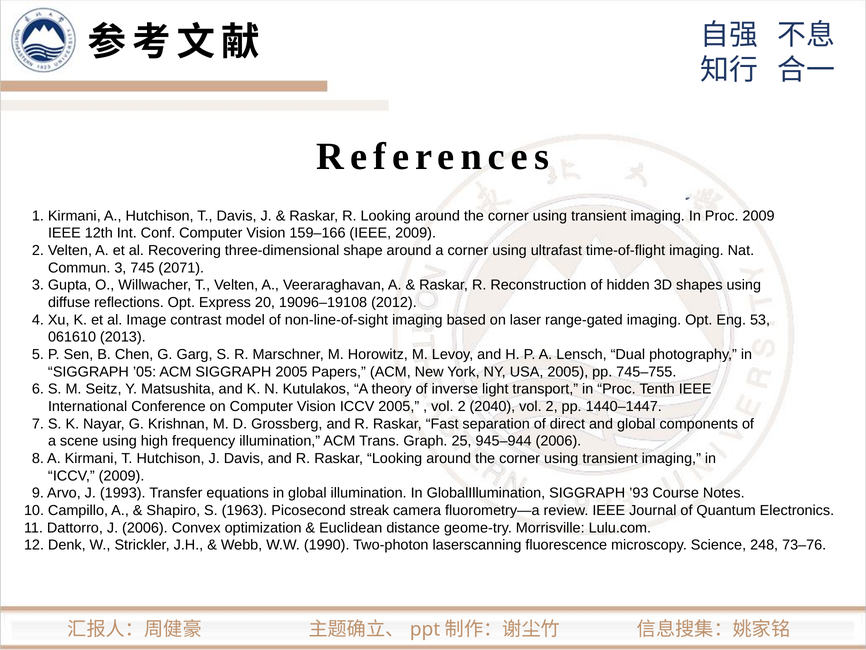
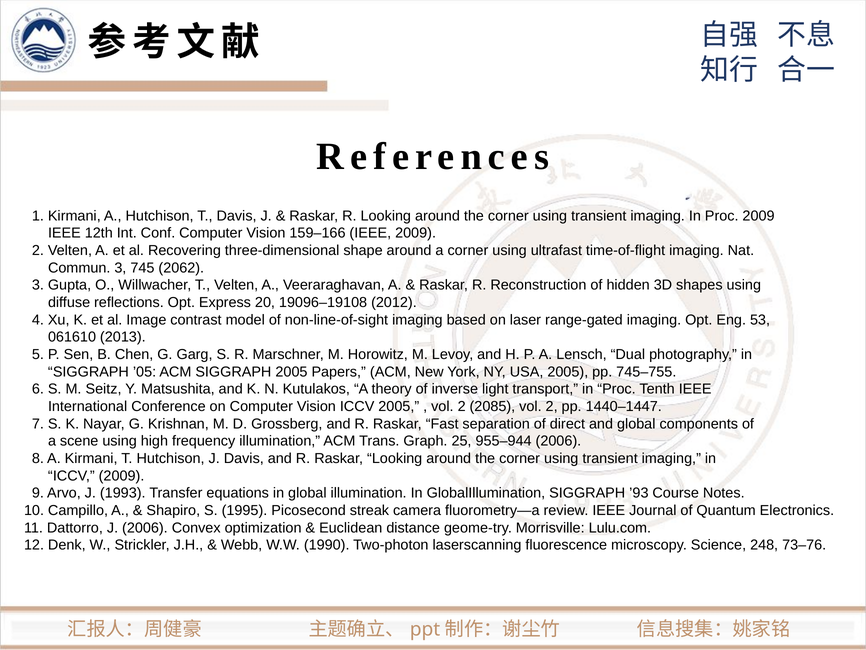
2071: 2071 -> 2062
2040: 2040 -> 2085
945–944: 945–944 -> 955–944
1963: 1963 -> 1995
